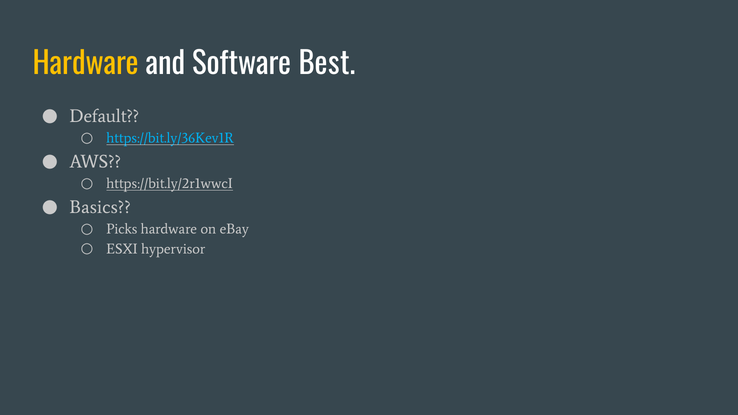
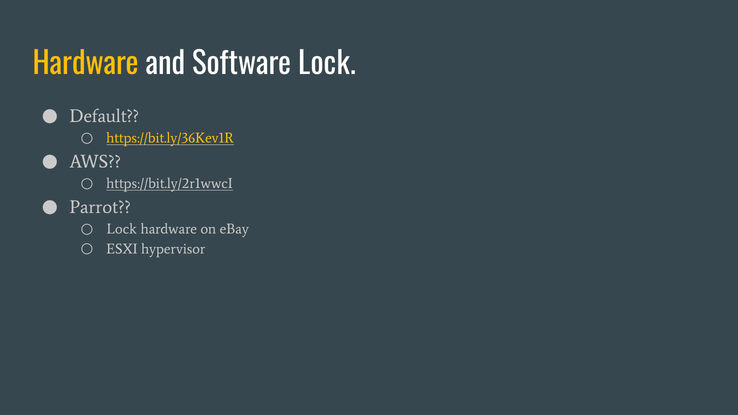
Software Best: Best -> Lock
https://bit.ly/36Kev1R colour: light blue -> yellow
Basics: Basics -> Parrot
Picks at (122, 229): Picks -> Lock
